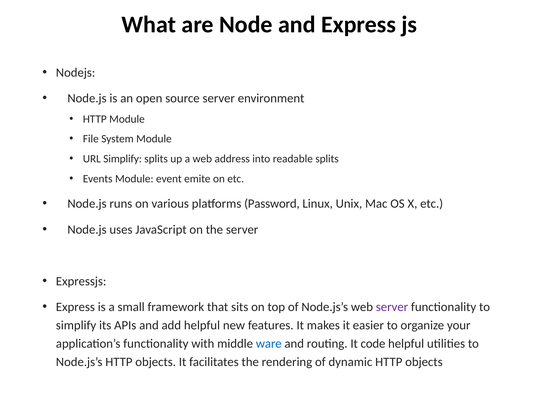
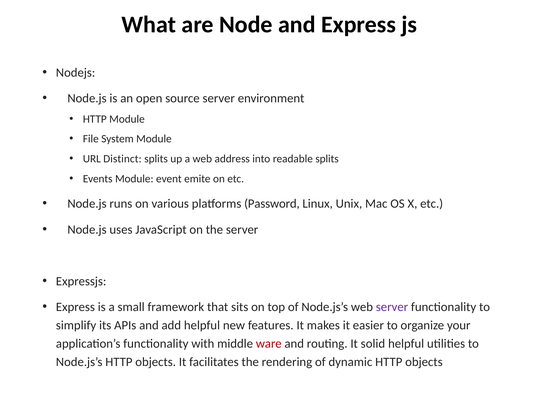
URL Simplify: Simplify -> Distinct
ware colour: blue -> red
code: code -> solid
